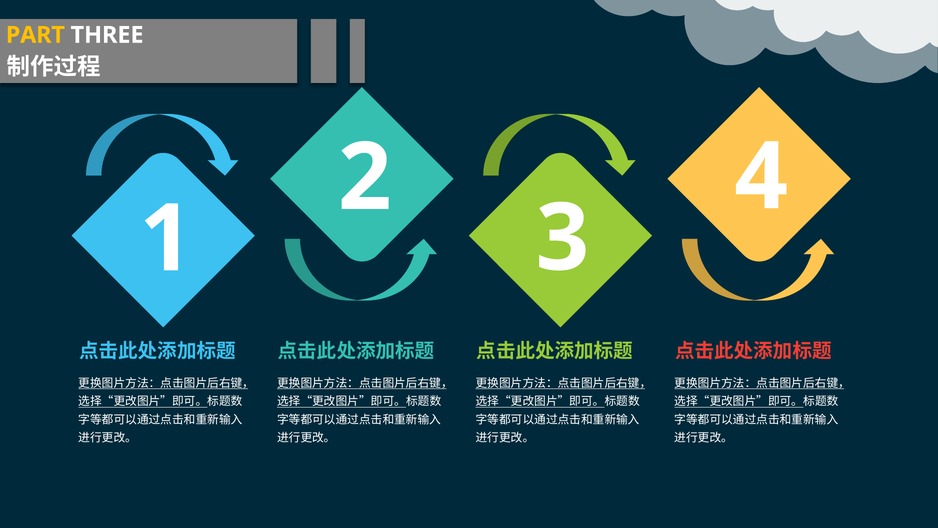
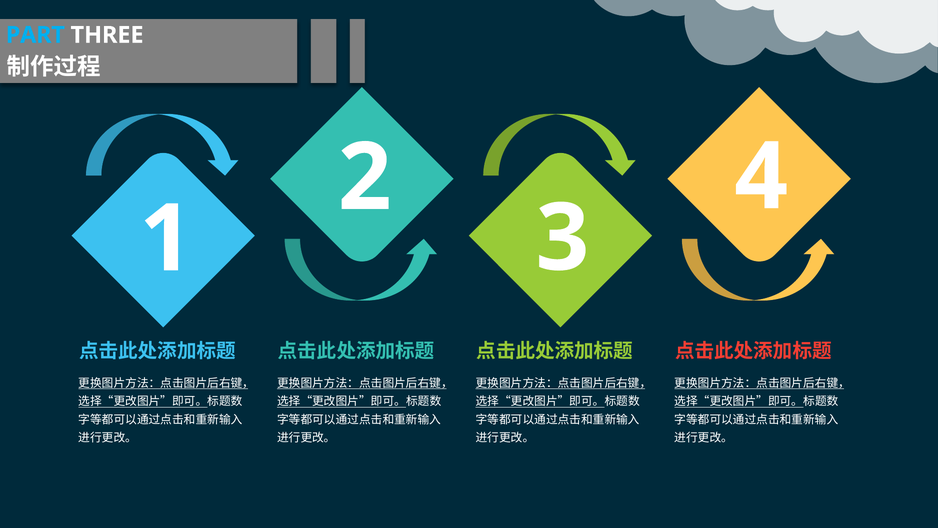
PART colour: yellow -> light blue
